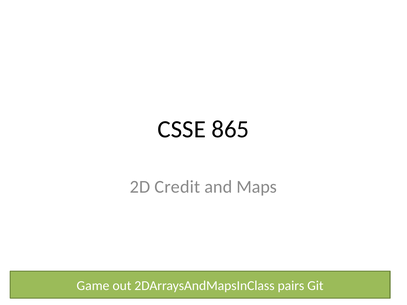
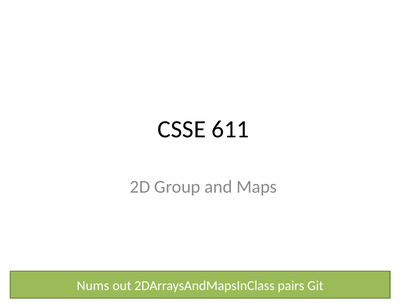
865: 865 -> 611
Credit: Credit -> Group
Game: Game -> Nums
